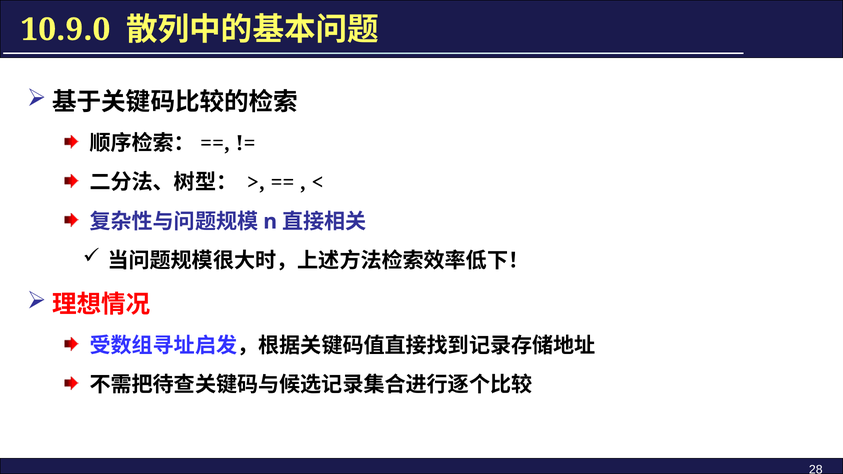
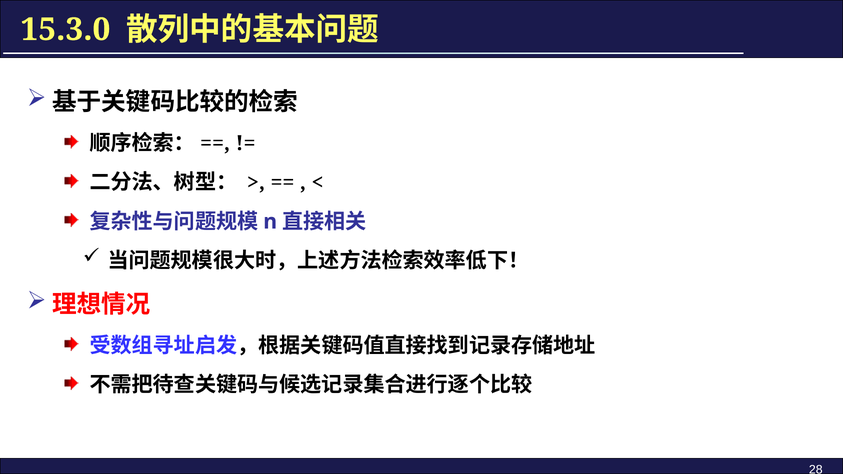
10.9.0: 10.9.0 -> 15.3.0
